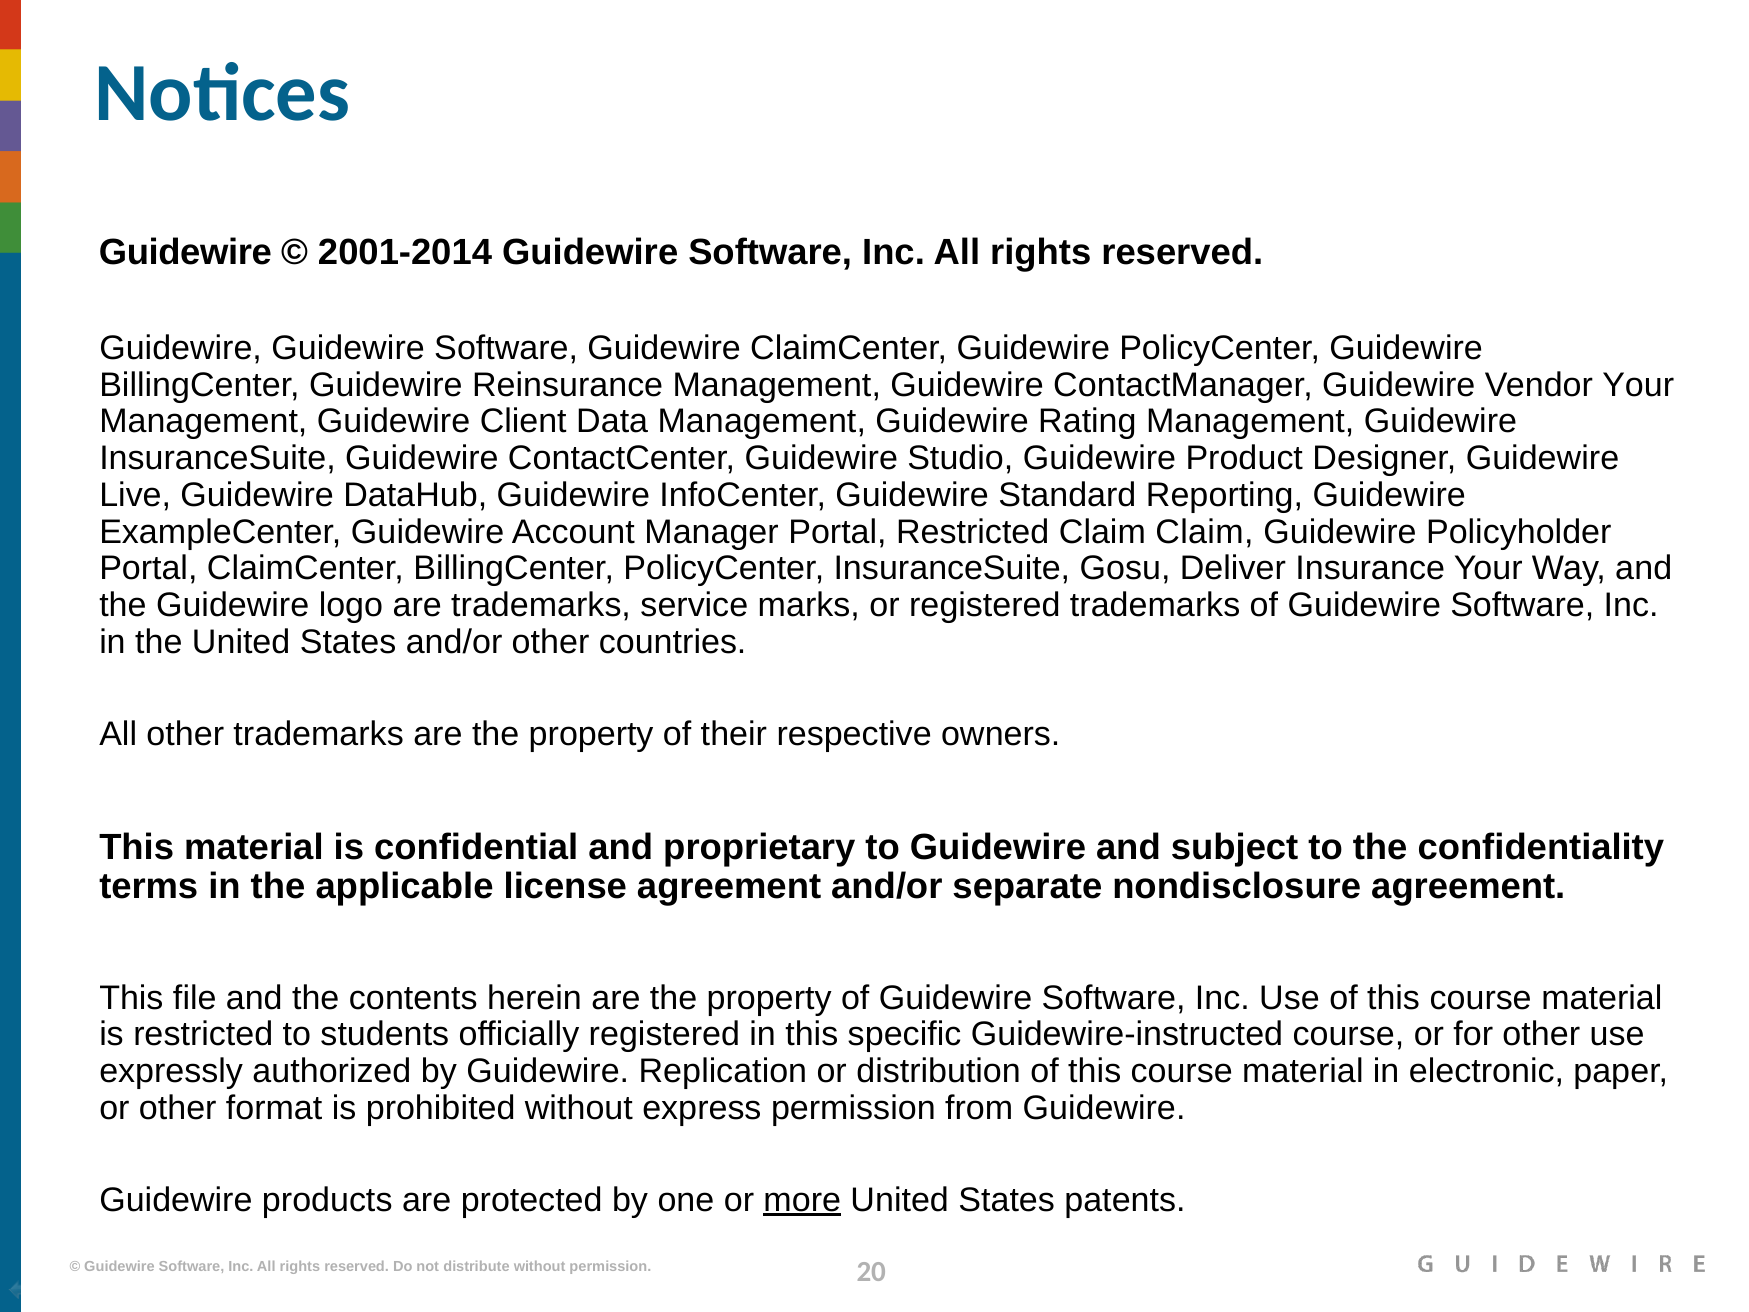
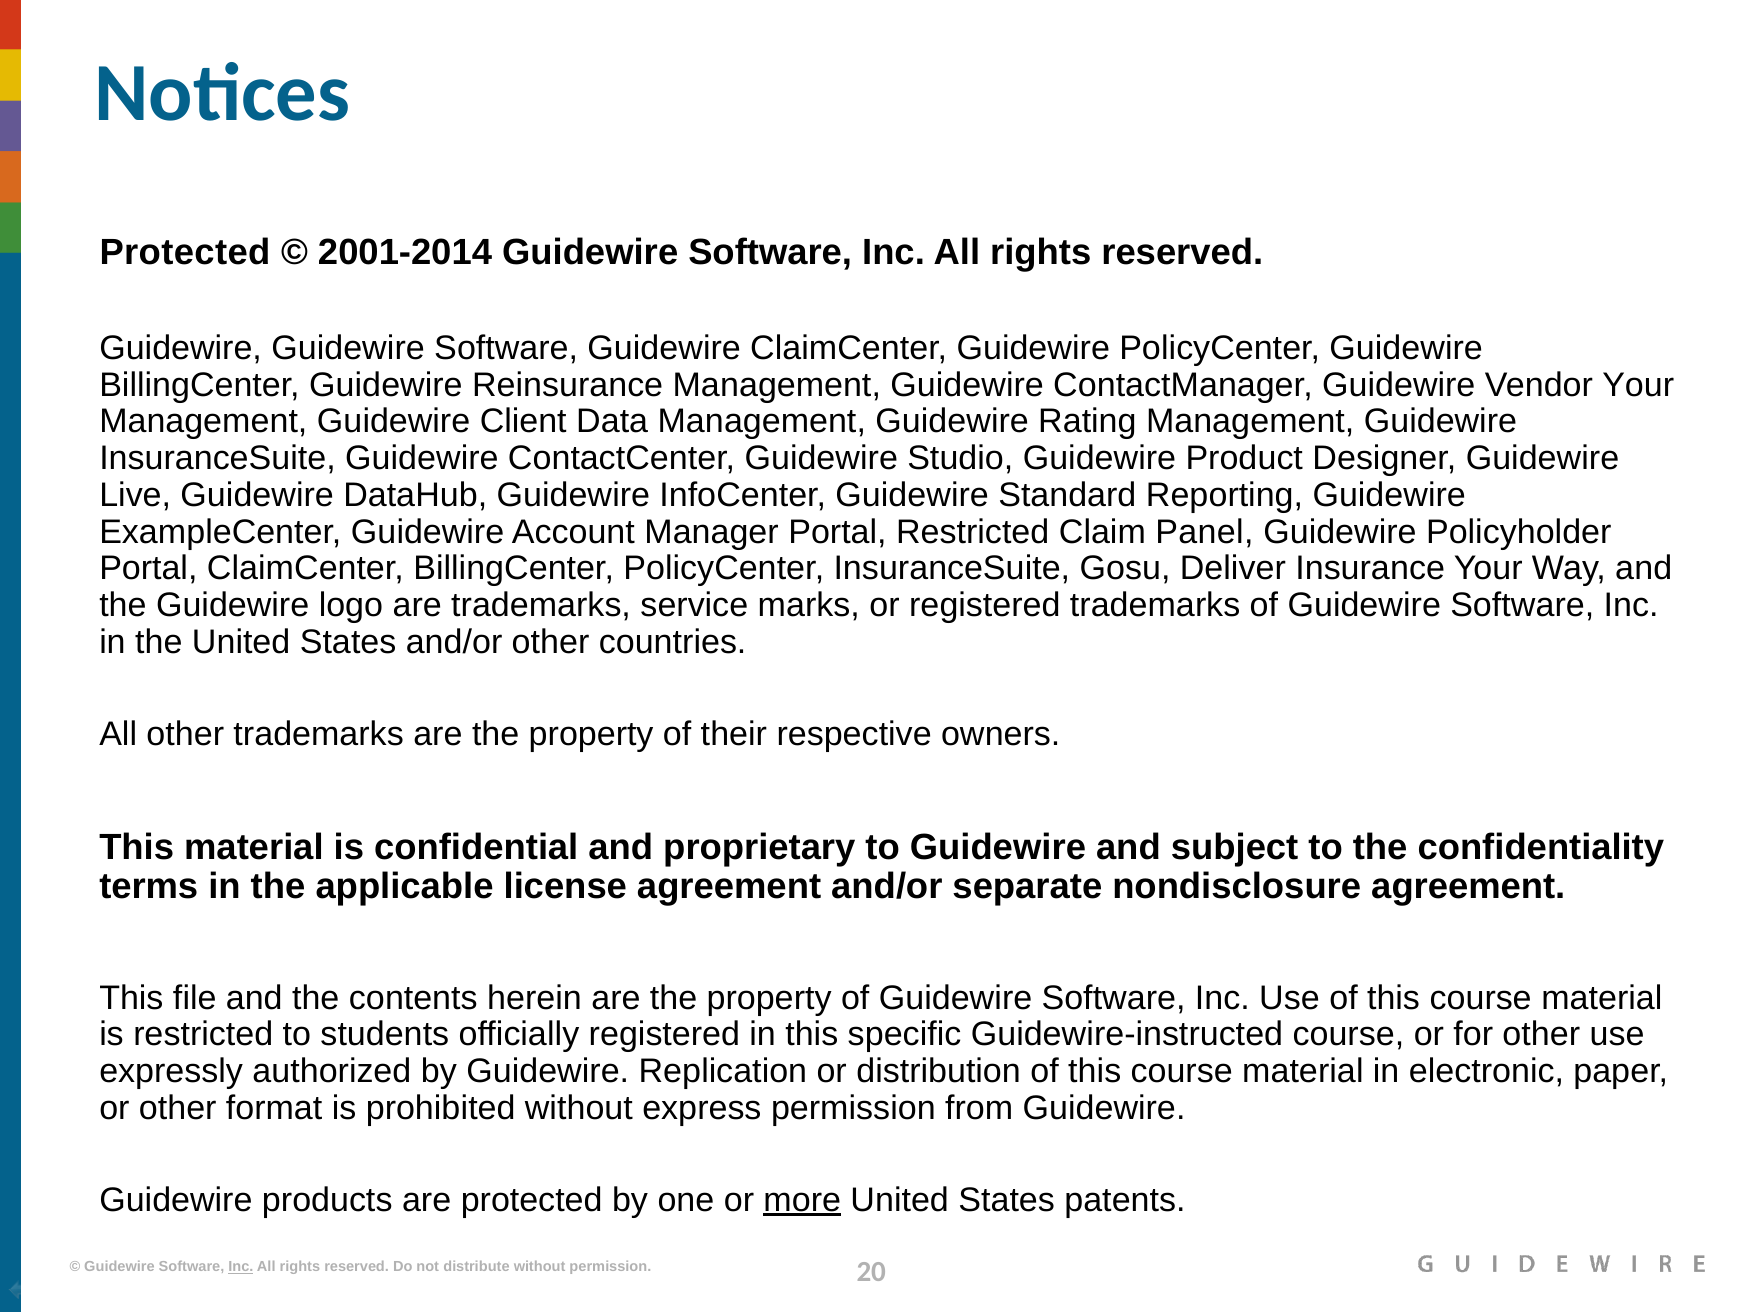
Guidewire at (185, 252): Guidewire -> Protected
Claim Claim: Claim -> Panel
Inc at (241, 1267) underline: none -> present
